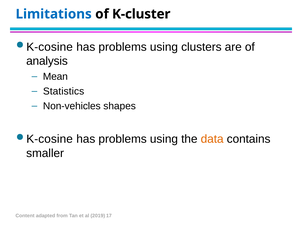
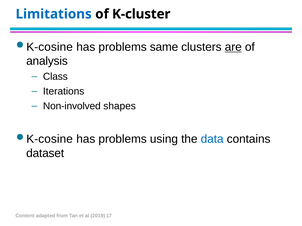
using at (164, 47): using -> same
are underline: none -> present
Mean: Mean -> Class
Statistics: Statistics -> Iterations
Non-vehicles: Non-vehicles -> Non-involved
data colour: orange -> blue
smaller: smaller -> dataset
